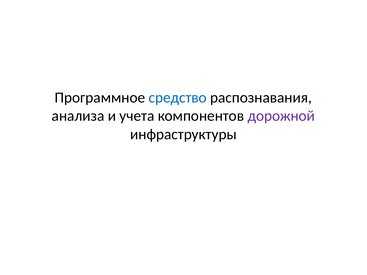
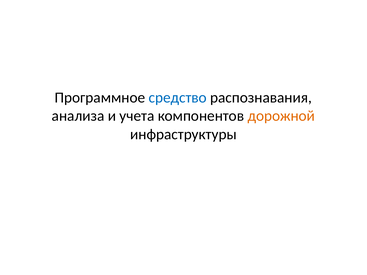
дорожной colour: purple -> orange
